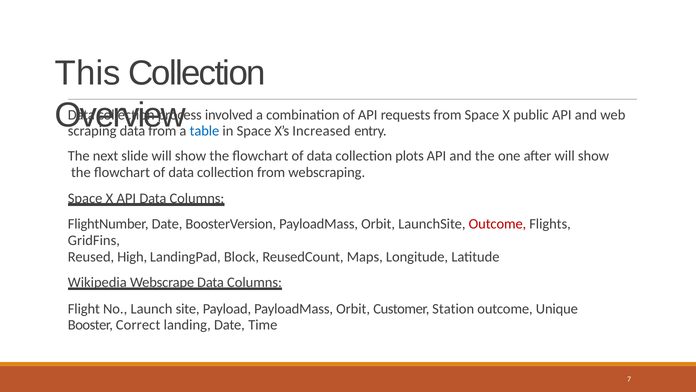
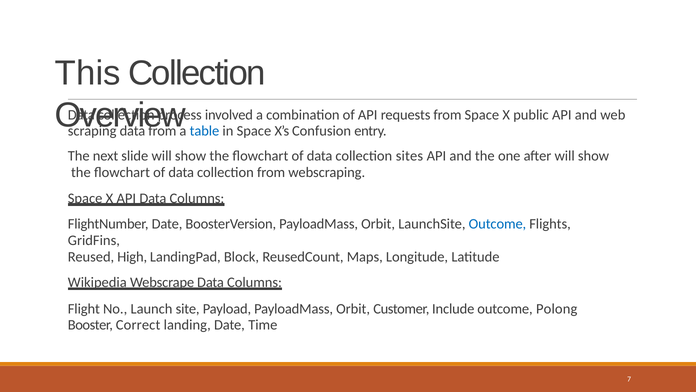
Increased: Increased -> Confusion
plots: plots -> sites
Outcome at (497, 223) colour: red -> blue
Station: Station -> Include
Unique: Unique -> Polong
